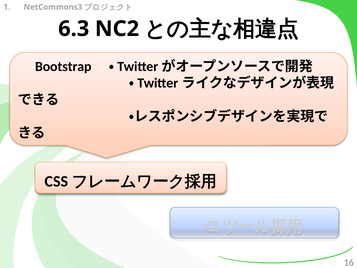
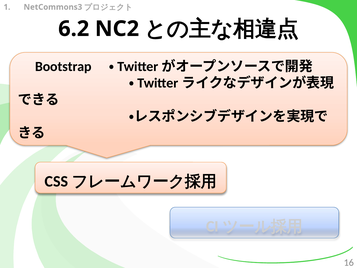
6.3: 6.3 -> 6.2
